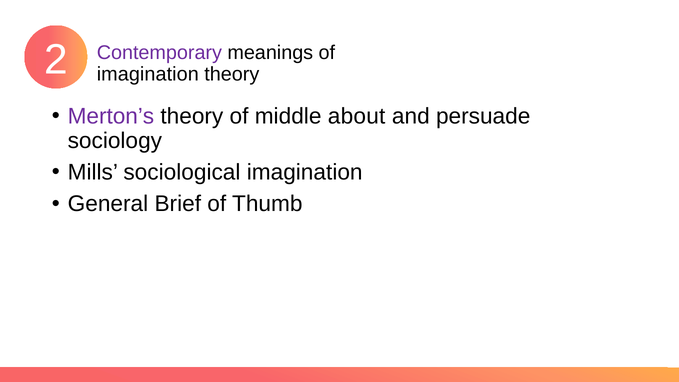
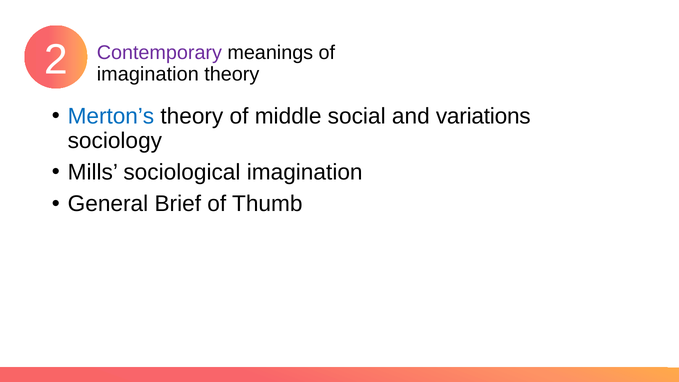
Merton’s colour: purple -> blue
about: about -> social
persuade: persuade -> variations
